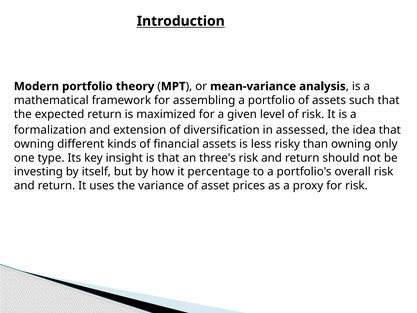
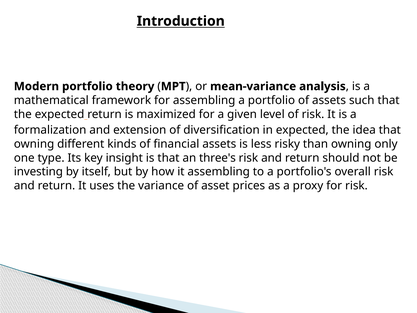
in assessed: assessed -> expected
it percentage: percentage -> assembling
